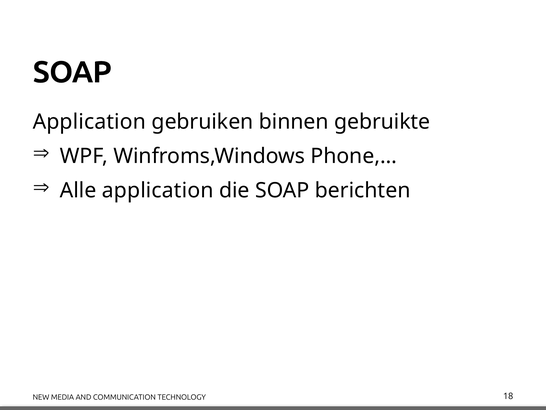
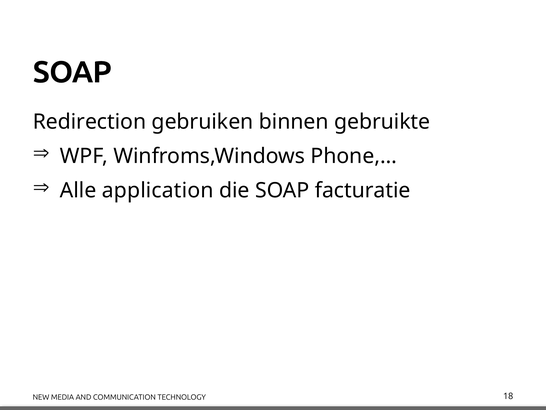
Application at (89, 122): Application -> Redirection
berichten: berichten -> facturatie
